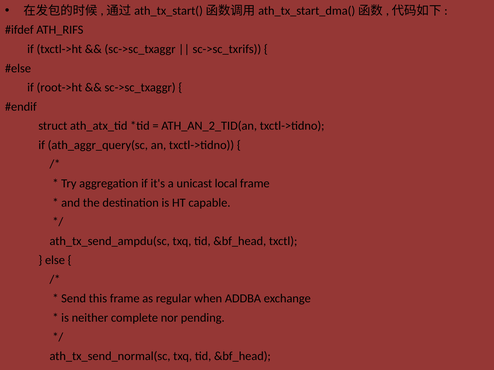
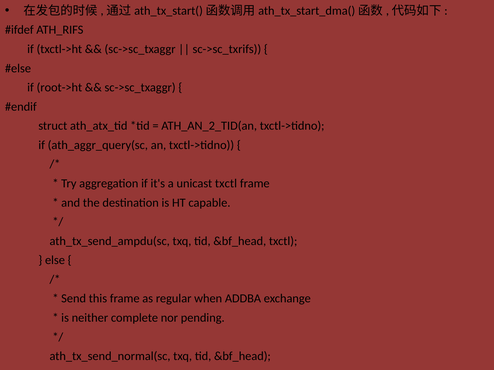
unicast local: local -> txctl
